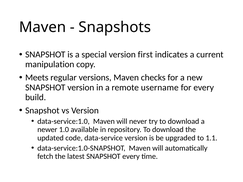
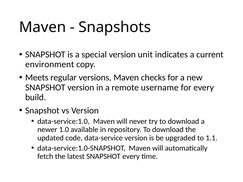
first: first -> unit
manipulation: manipulation -> environment
